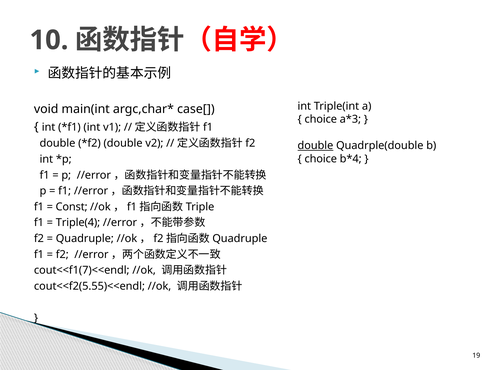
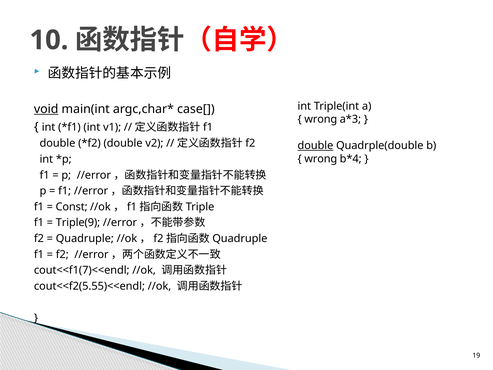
void underline: none -> present
choice at (321, 119): choice -> wrong
choice at (321, 159): choice -> wrong
Triple(4: Triple(4 -> Triple(9
